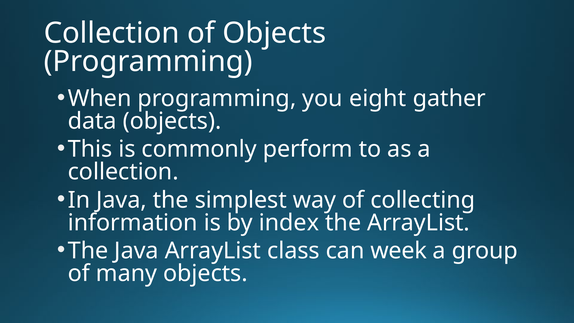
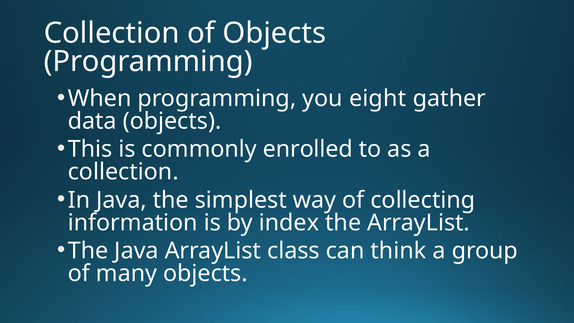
perform: perform -> enrolled
week: week -> think
